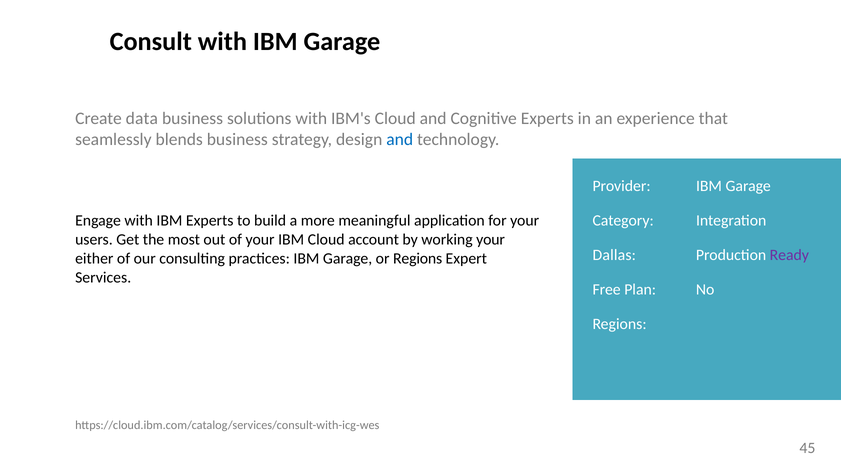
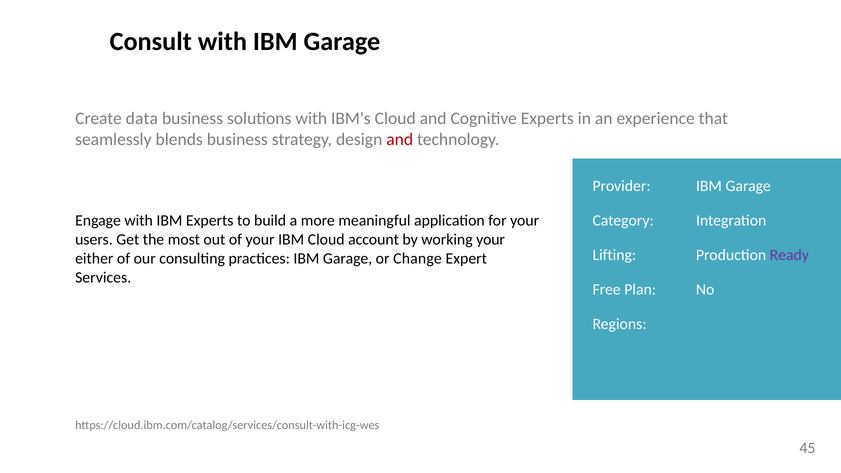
and at (400, 139) colour: blue -> red
Dallas: Dallas -> Lifting
or Regions: Regions -> Change
